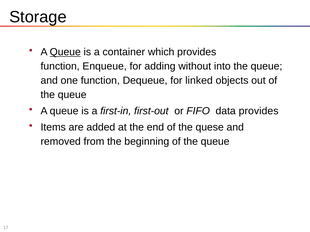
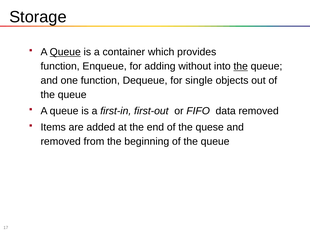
the at (241, 66) underline: none -> present
linked: linked -> single
data provides: provides -> removed
